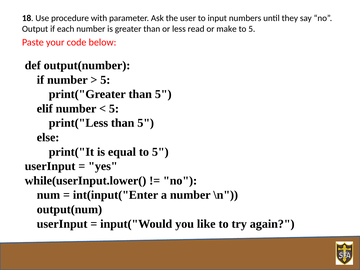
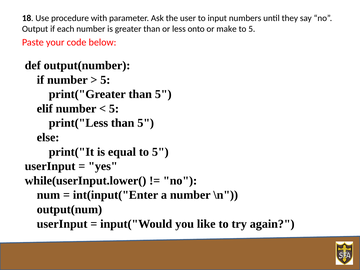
read: read -> onto
